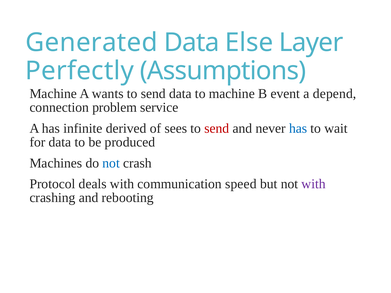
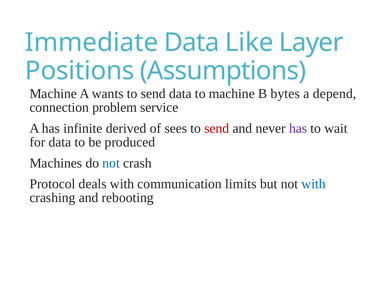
Generated: Generated -> Immediate
Else: Else -> Like
Perfectly: Perfectly -> Positions
event: event -> bytes
has at (298, 128) colour: blue -> purple
speed: speed -> limits
with at (314, 184) colour: purple -> blue
